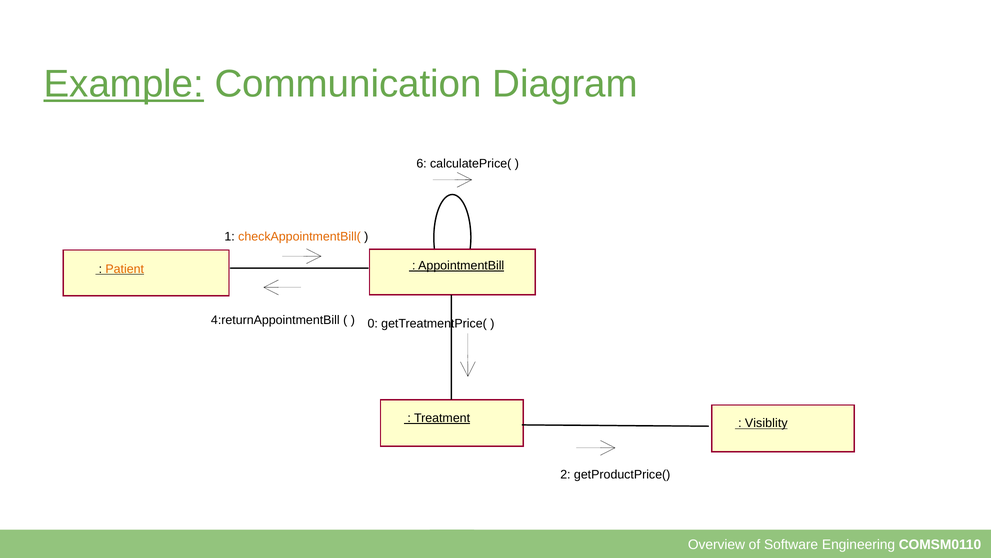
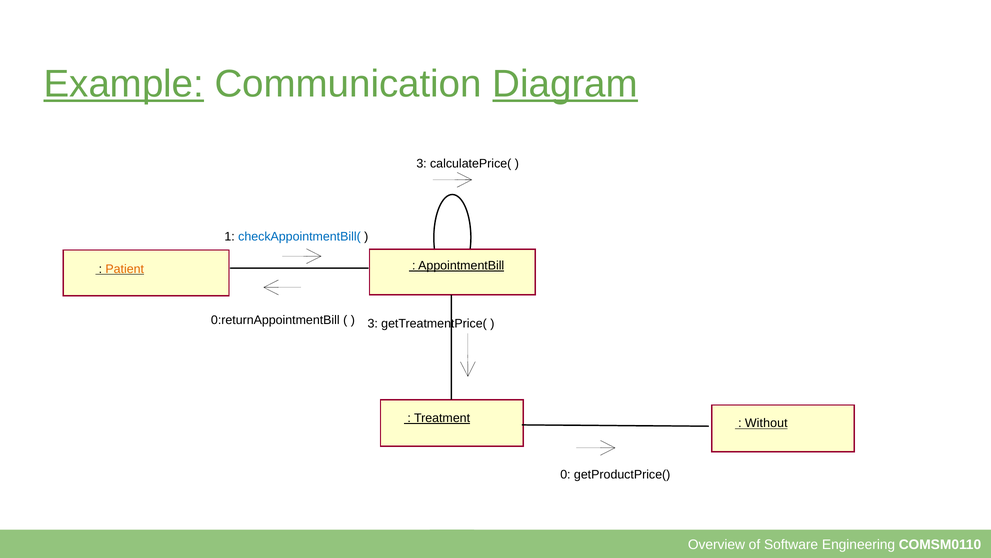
Diagram underline: none -> present
6 at (422, 163): 6 -> 3
checkAppointmentBill( colour: orange -> blue
4:returnAppointmentBill: 4:returnAppointmentBill -> 0:returnAppointmentBill
0 at (373, 324): 0 -> 3
Visiblity: Visiblity -> Without
2: 2 -> 0
